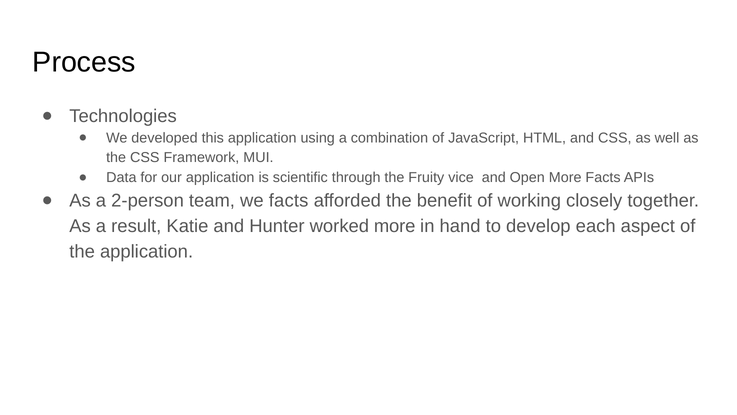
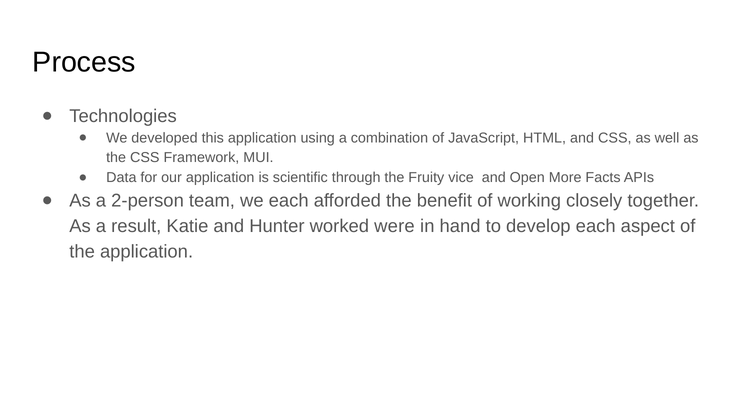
we facts: facts -> each
worked more: more -> were
